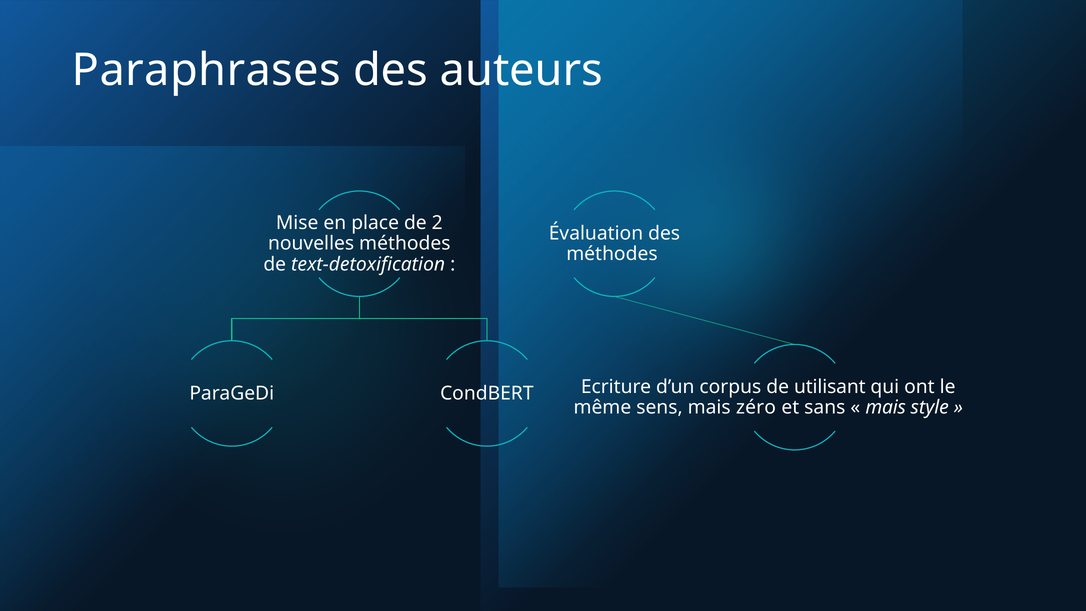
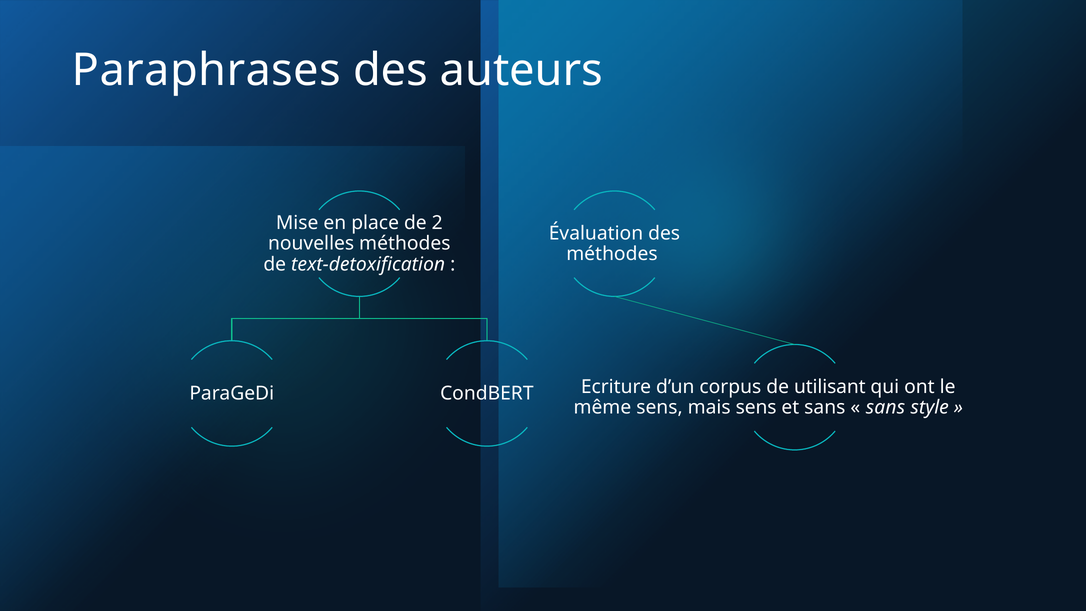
mais zéro: zéro -> sens
mais at (886, 407): mais -> sans
